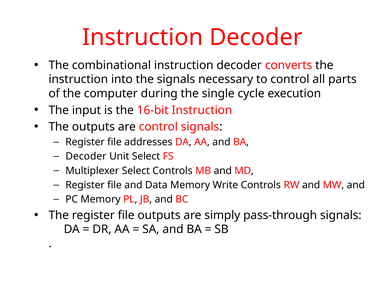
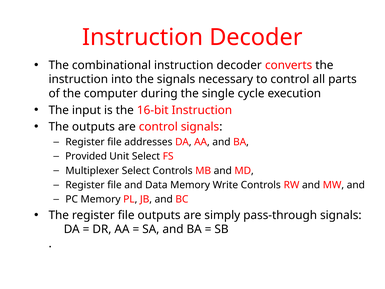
Decoder at (86, 156): Decoder -> Provided
